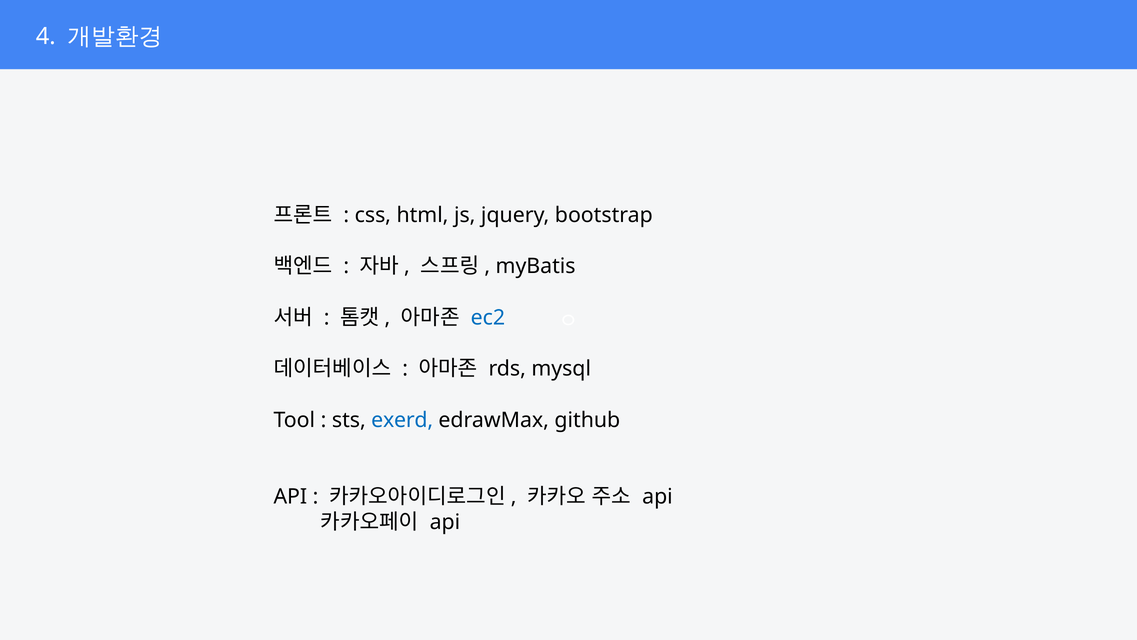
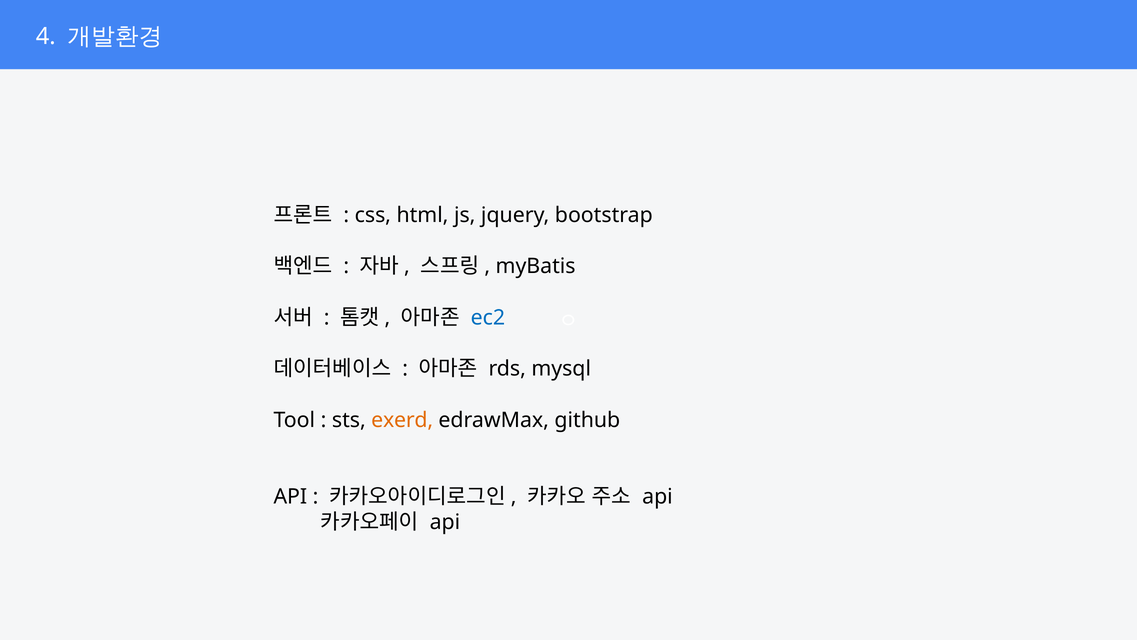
exerd colour: blue -> orange
